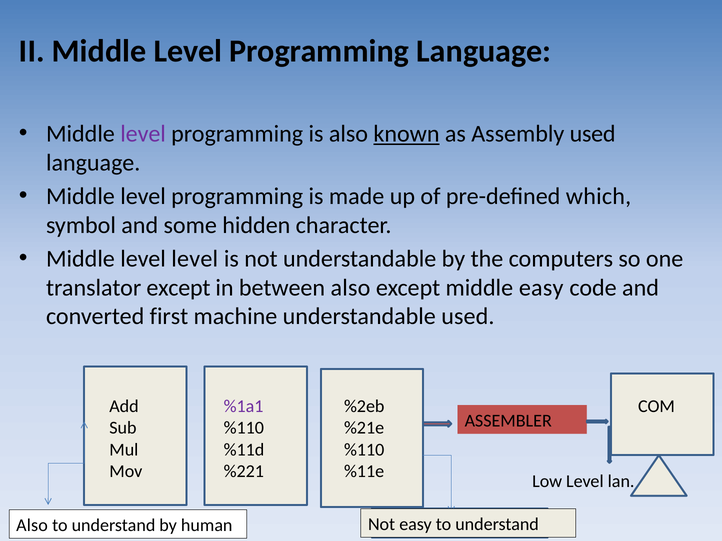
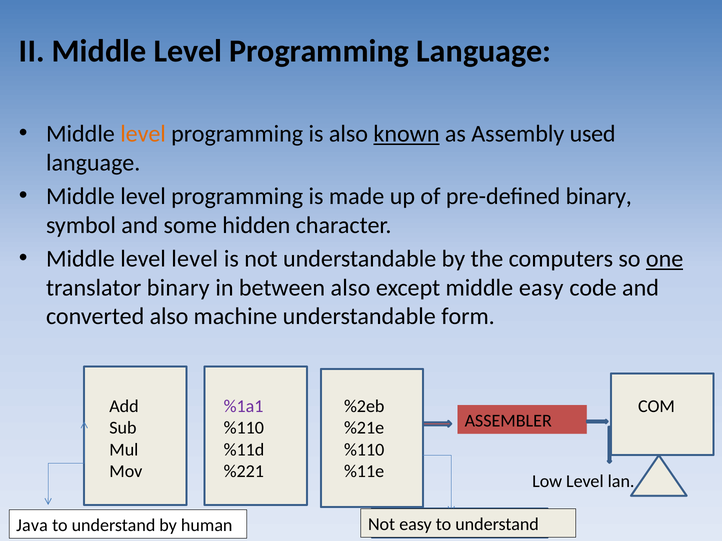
level at (143, 134) colour: purple -> orange
pre-defined which: which -> binary
one underline: none -> present
translator except: except -> binary
converted first: first -> also
understandable used: used -> form
Also at (32, 526): Also -> Java
